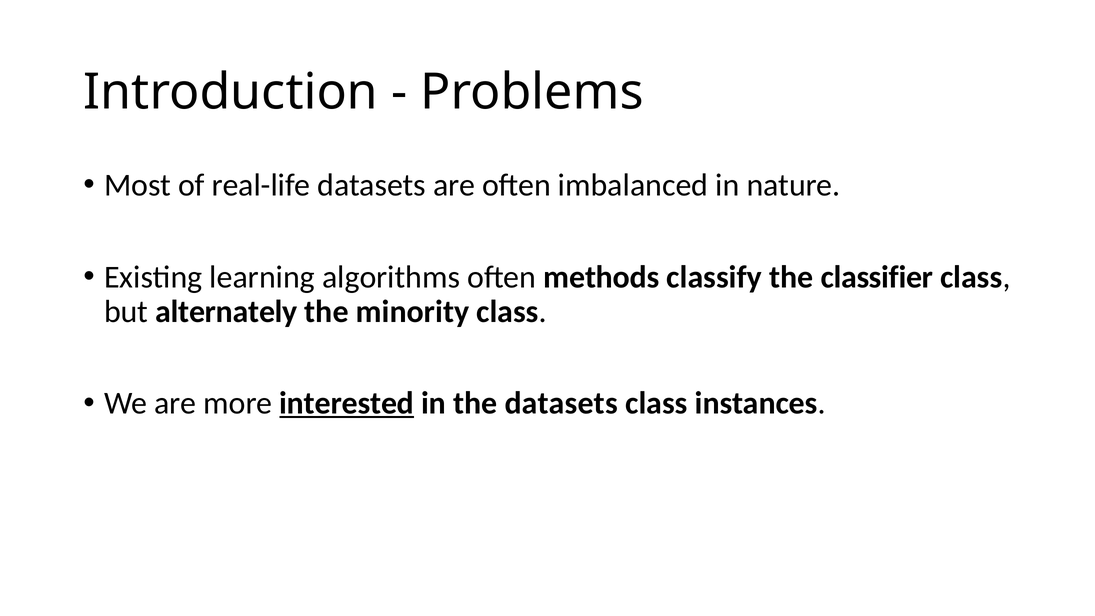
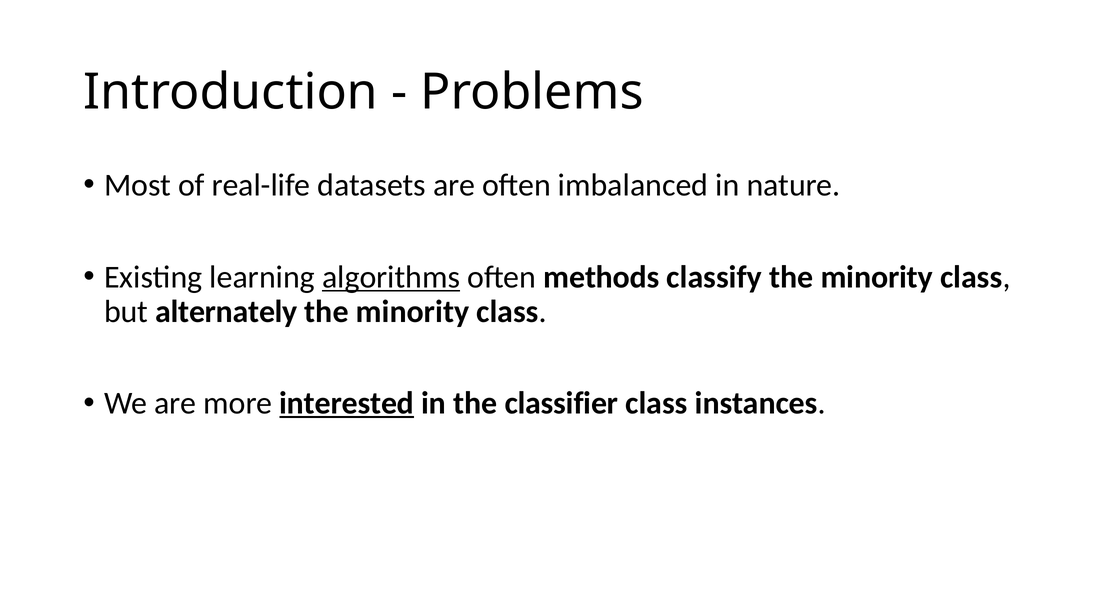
algorithms underline: none -> present
classify the classifier: classifier -> minority
the datasets: datasets -> classifier
